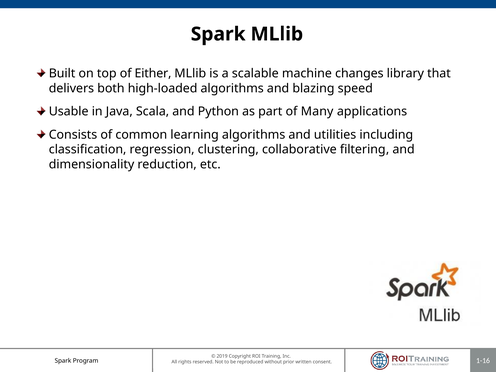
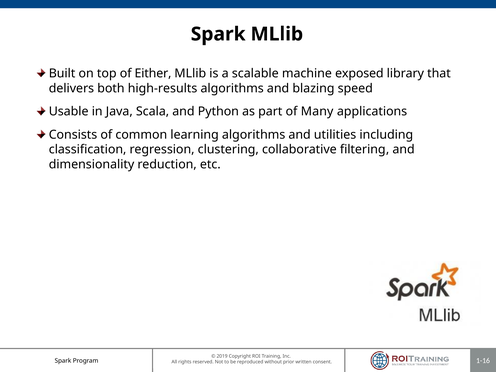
changes: changes -> exposed
high-loaded: high-loaded -> high-results
